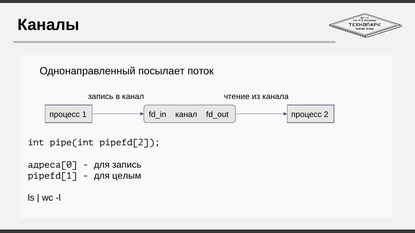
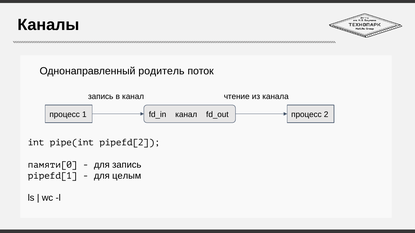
посылает: посылает -> родитель
адреса[0: адреса[0 -> памяти[0
